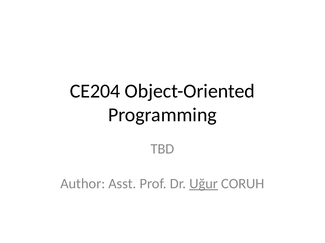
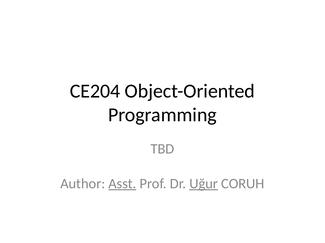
Asst underline: none -> present
